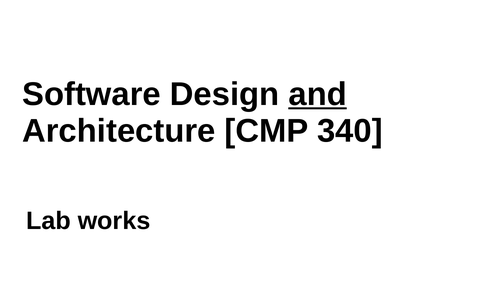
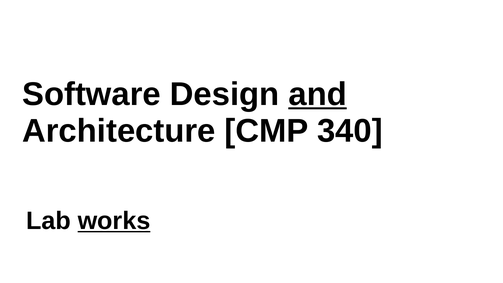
works underline: none -> present
